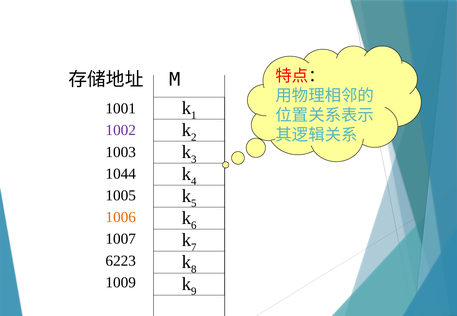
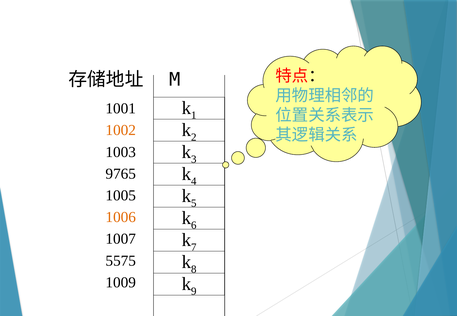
1002 colour: purple -> orange
1044: 1044 -> 9765
6223: 6223 -> 5575
